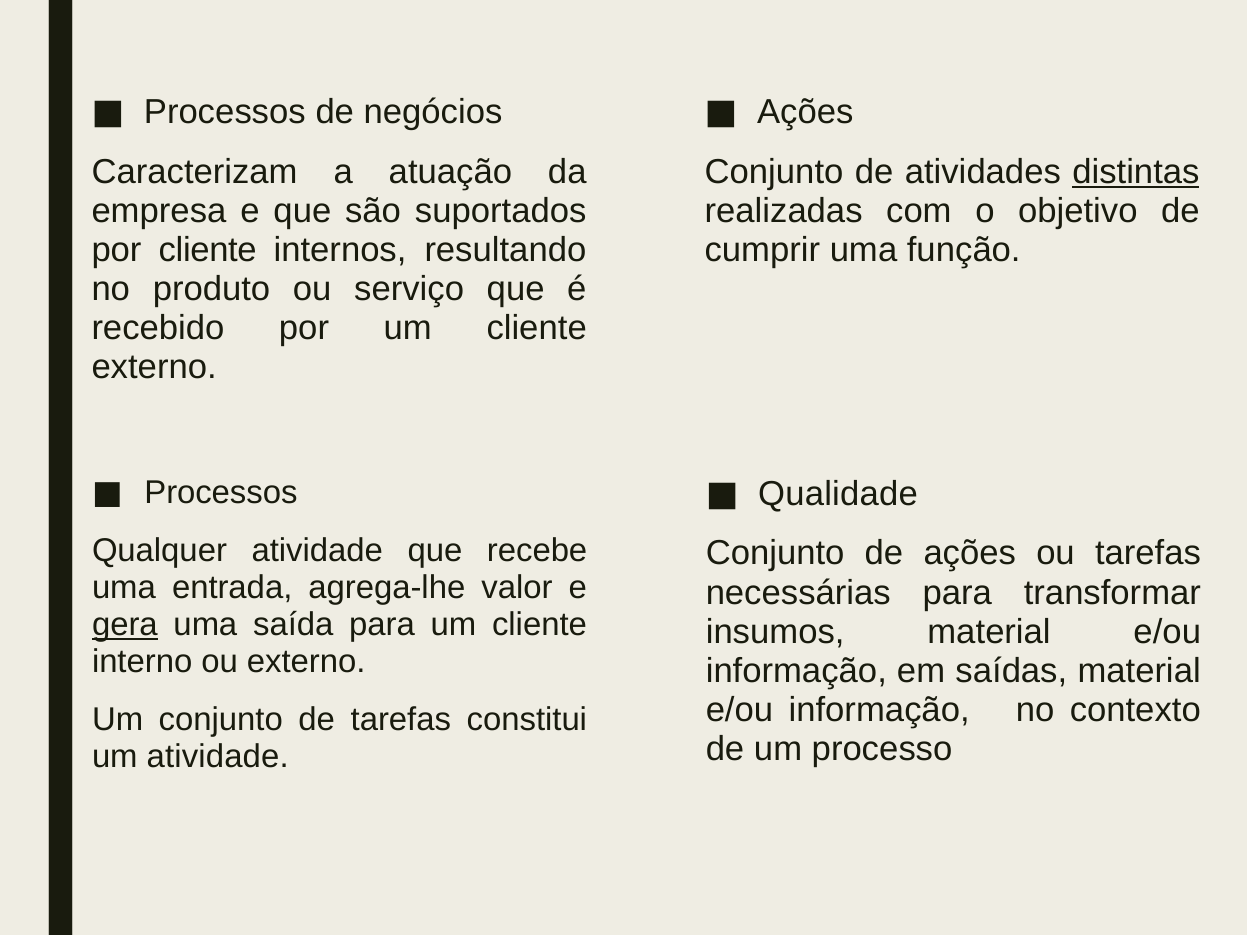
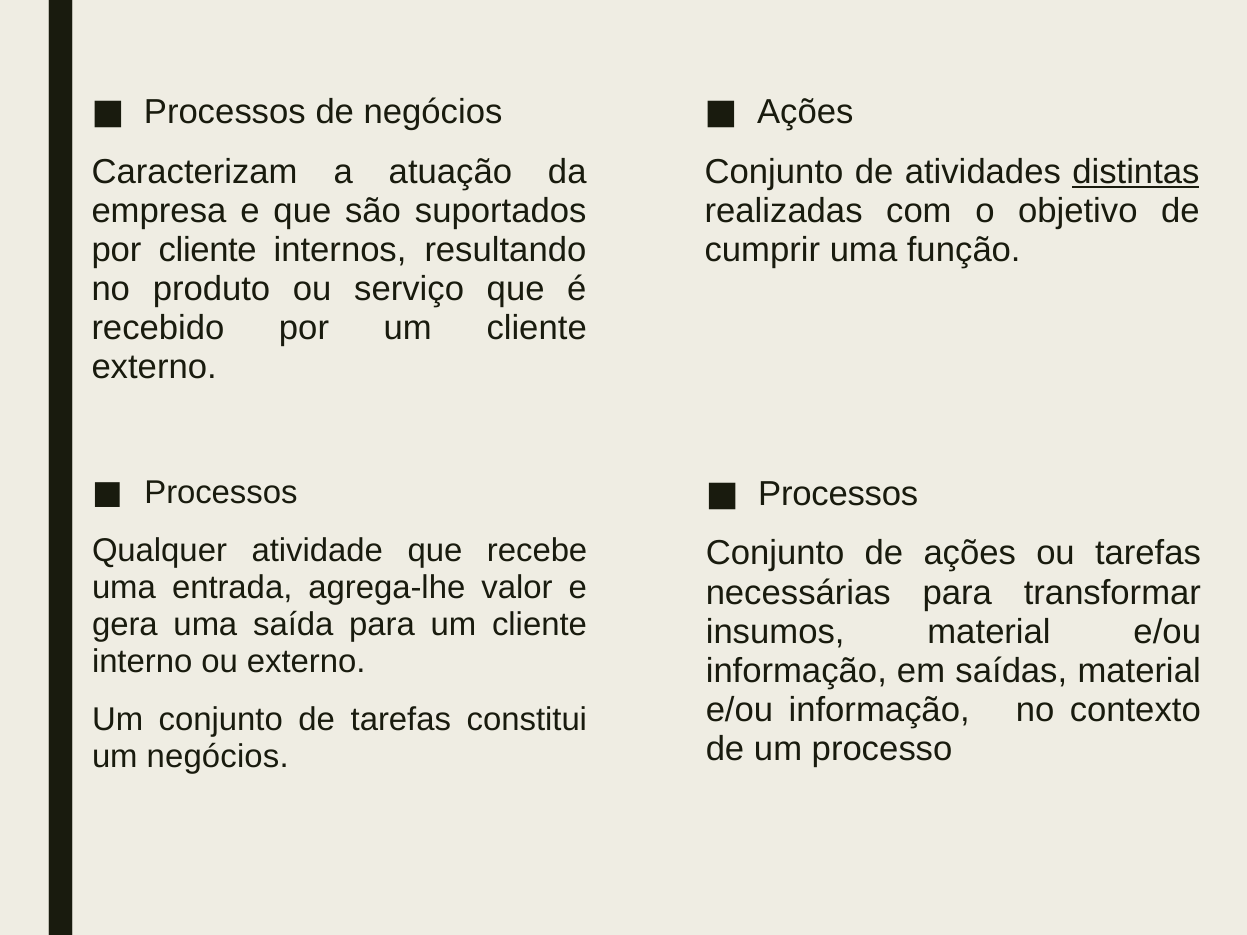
Qualidade at (838, 494): Qualidade -> Processos
gera underline: present -> none
um atividade: atividade -> negócios
